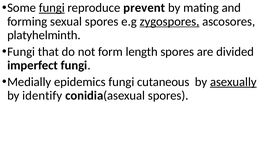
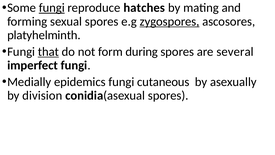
prevent: prevent -> hatches
that underline: none -> present
length: length -> during
divided: divided -> several
asexually underline: present -> none
identify: identify -> division
